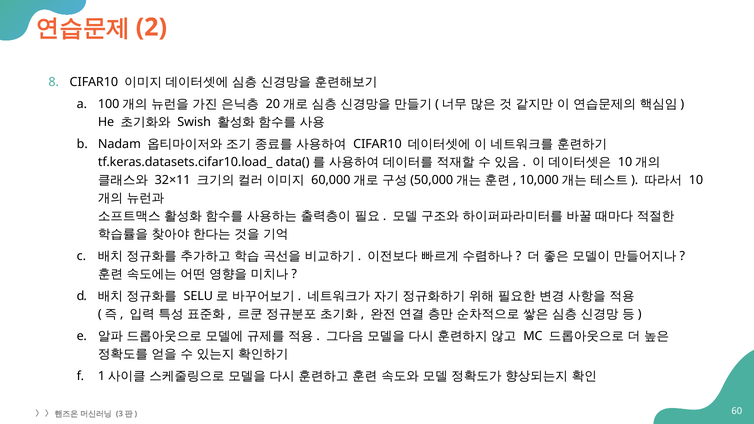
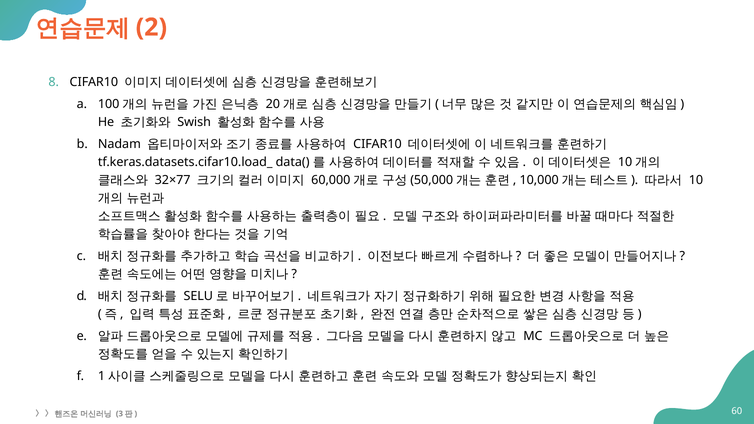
32×11: 32×11 -> 32×77
